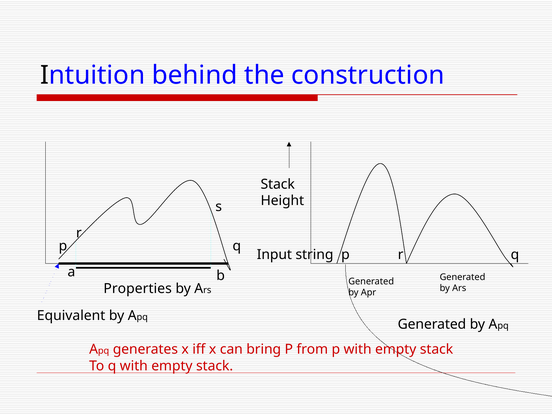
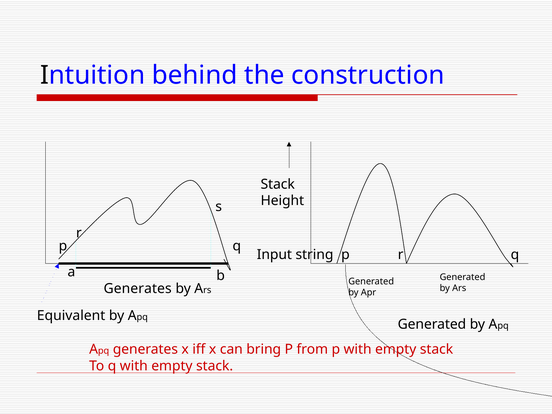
Properties at (138, 289): Properties -> Generates
